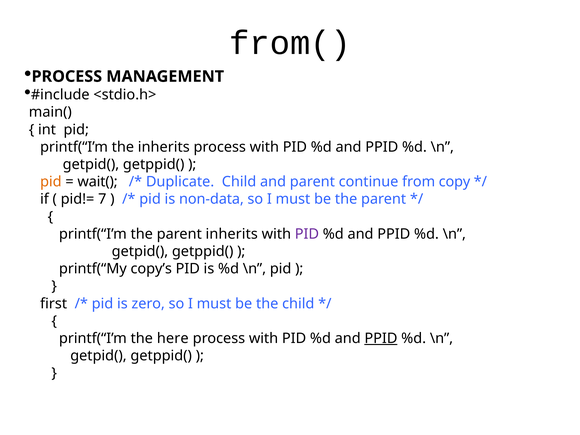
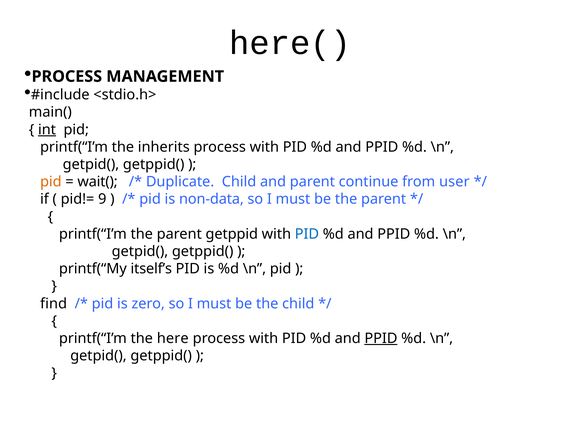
from(: from( -> here(
int underline: none -> present
copy: copy -> user
7: 7 -> 9
parent inherits: inherits -> getppid
PID at (307, 234) colour: purple -> blue
copy’s: copy’s -> itself’s
first: first -> find
